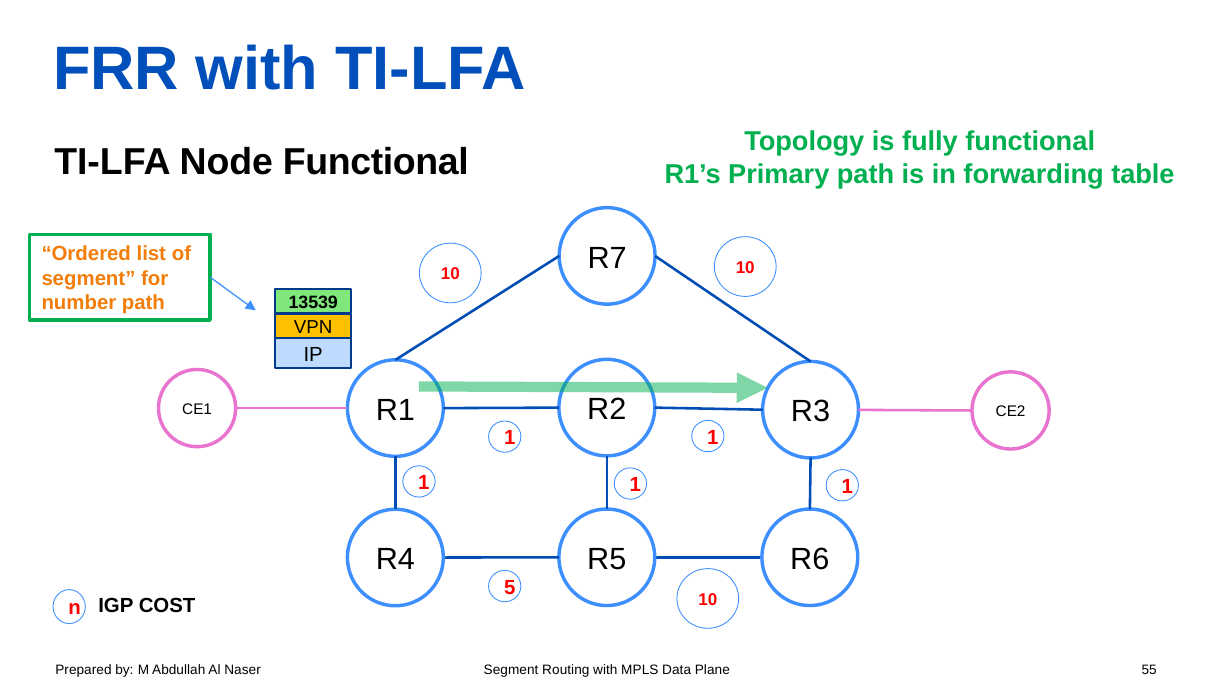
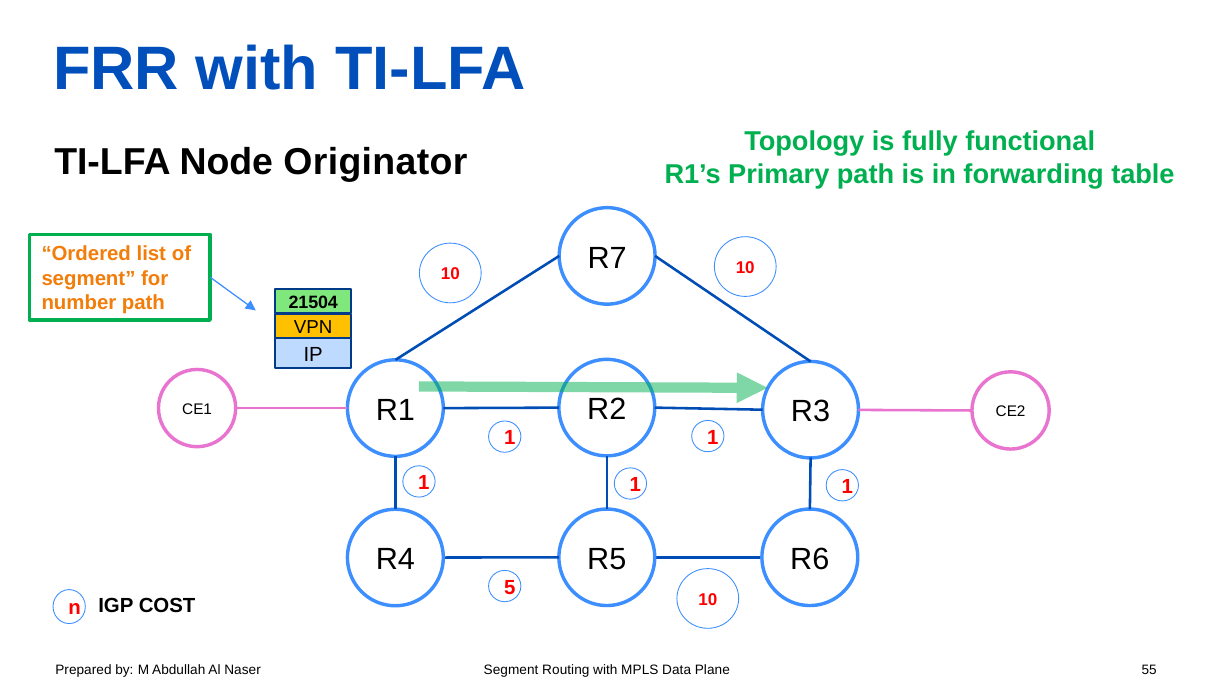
Node Functional: Functional -> Originator
13539: 13539 -> 21504
